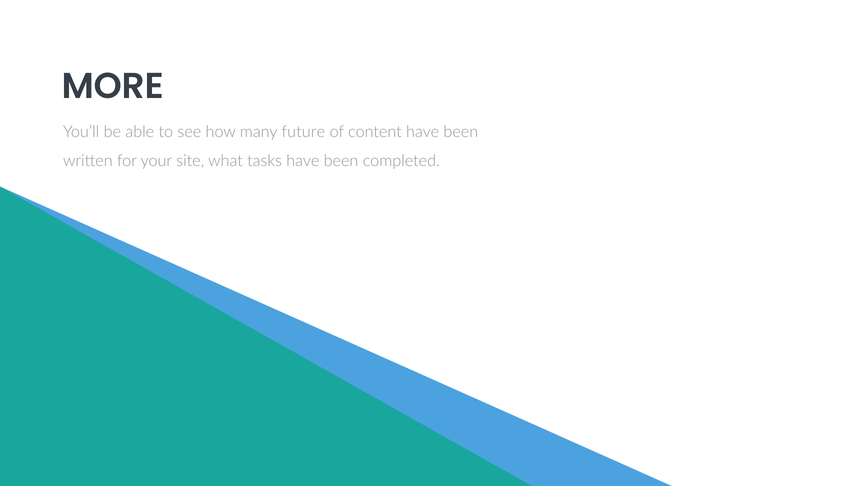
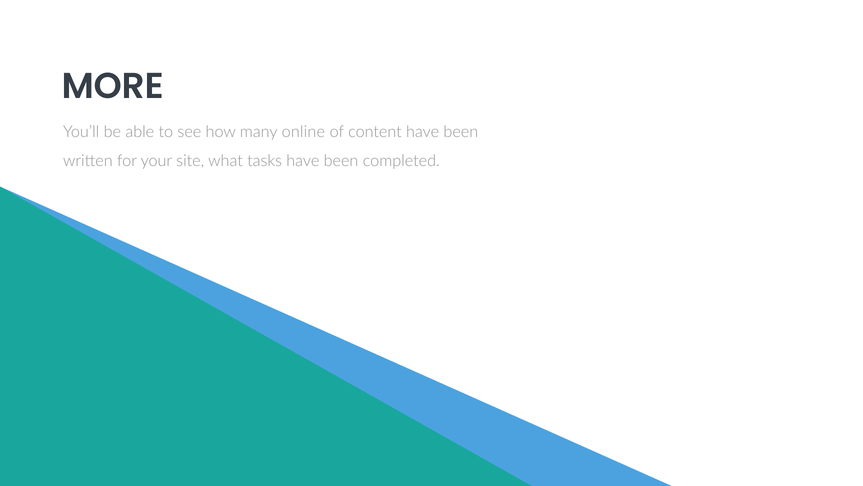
future: future -> online
